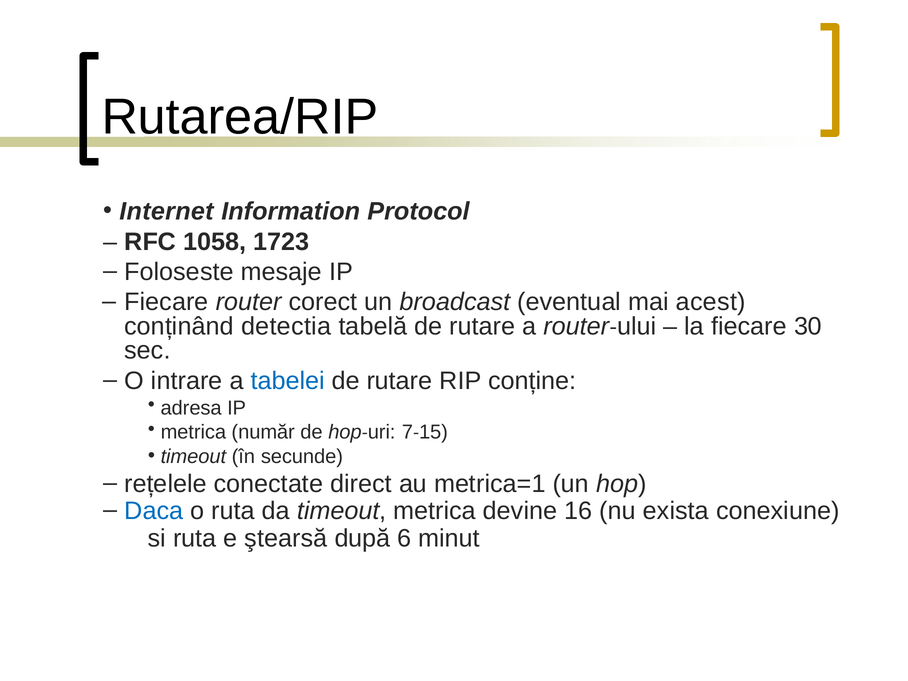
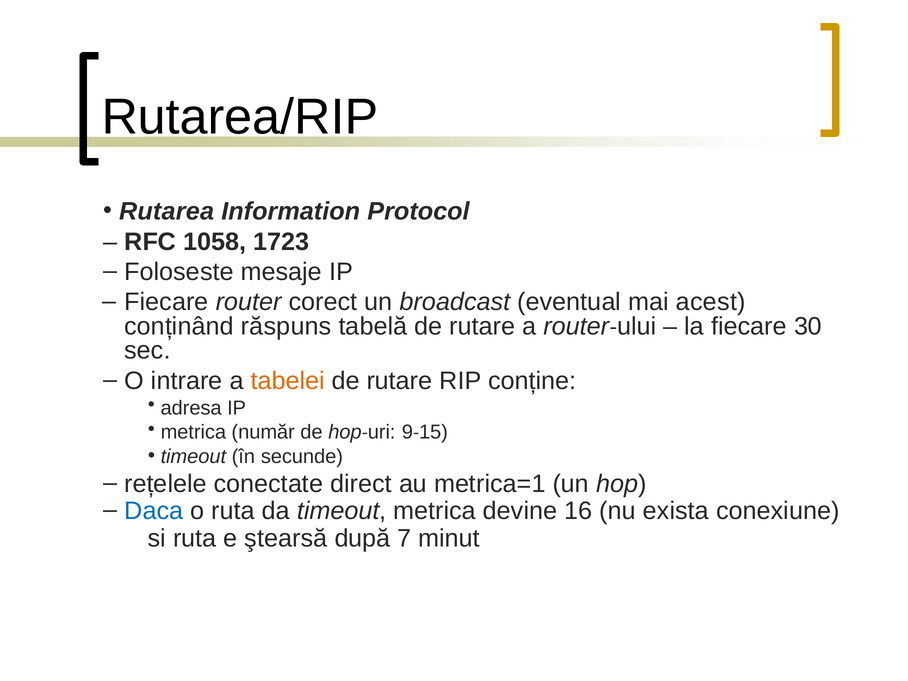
Internet: Internet -> Rutarea
detectia: detectia -> răspuns
tabelei colour: blue -> orange
7: 7 -> 9
6: 6 -> 7
